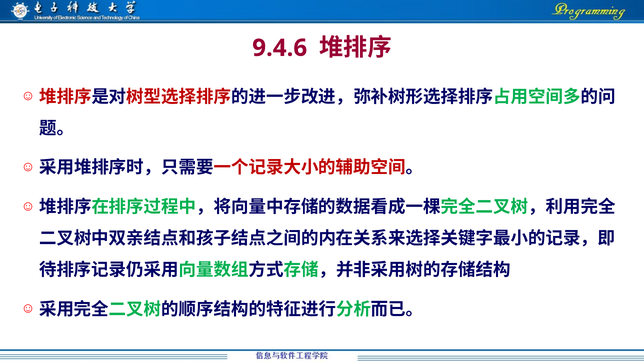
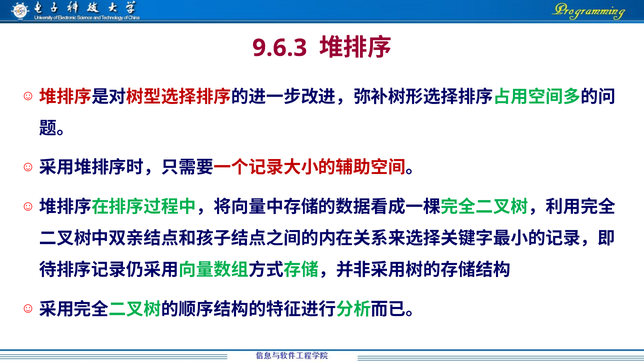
9.4.6: 9.4.6 -> 9.6.3
